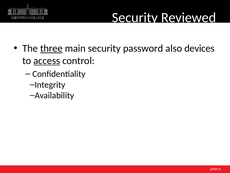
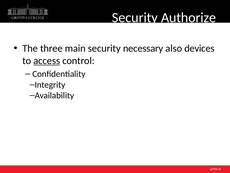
Reviewed: Reviewed -> Authorize
three underline: present -> none
password: password -> necessary
